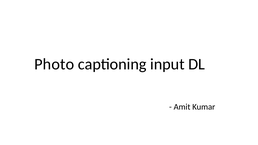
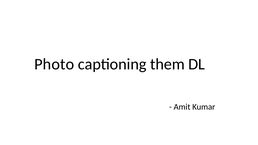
input: input -> them
